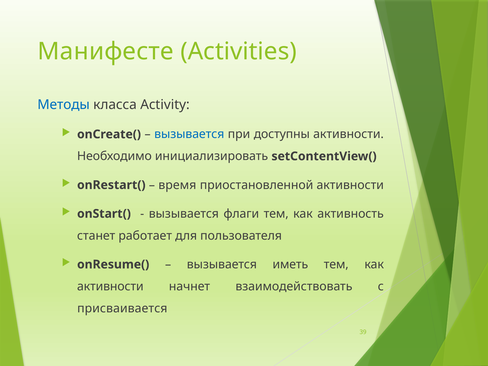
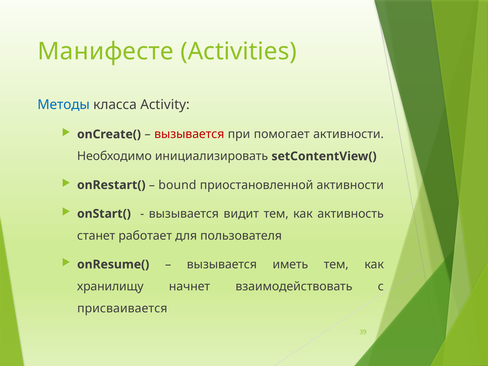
вызывается at (189, 134) colour: blue -> red
доступны: доступны -> помогает
время: время -> bound
флаги: флаги -> видит
активности at (110, 286): активности -> хранилищу
